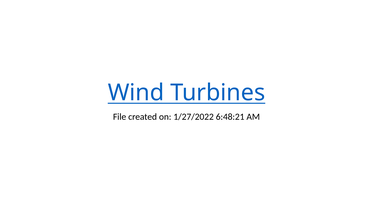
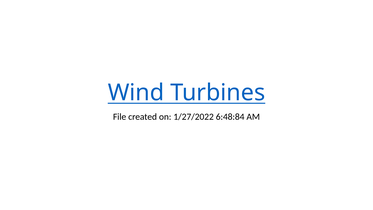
6:48:21: 6:48:21 -> 6:48:84
